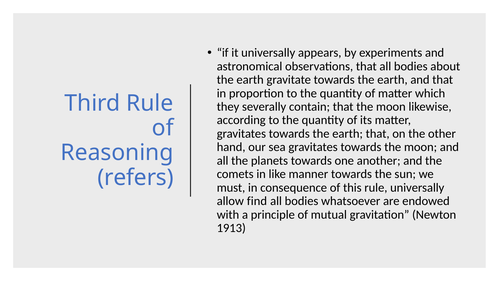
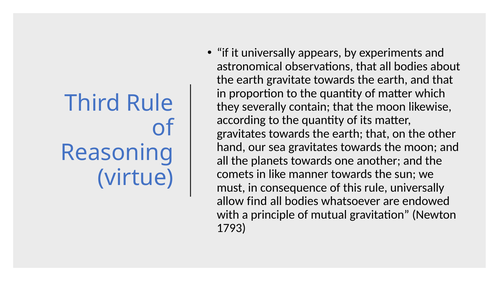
refers: refers -> virtue
1913: 1913 -> 1793
